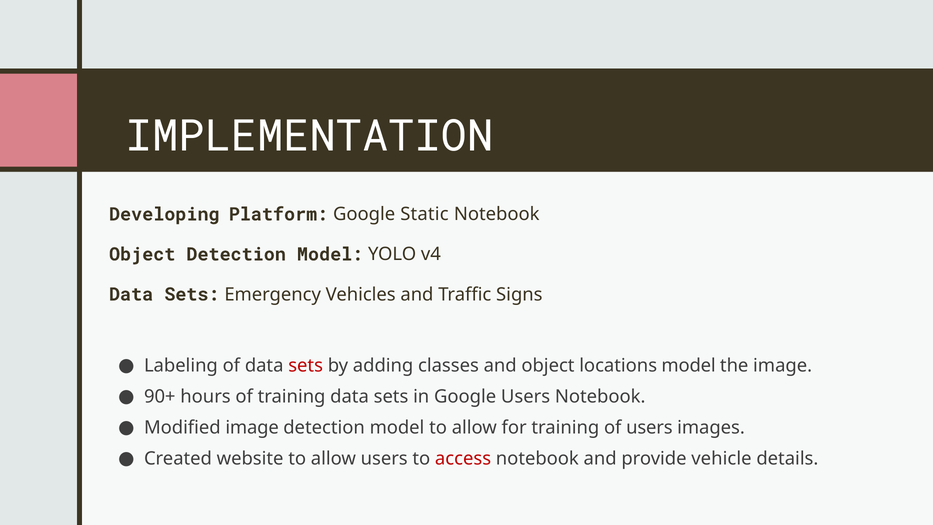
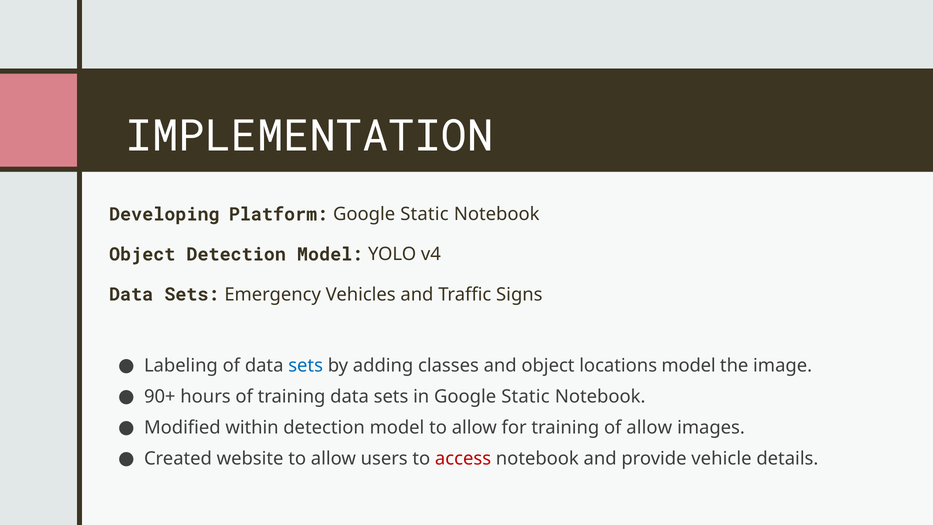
sets at (306, 365) colour: red -> blue
in Google Users: Users -> Static
Modified image: image -> within
of users: users -> allow
